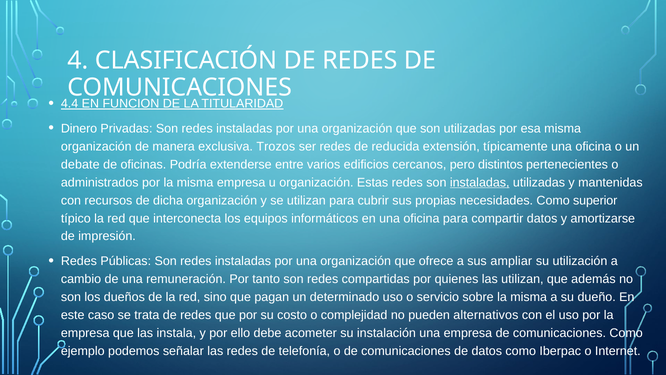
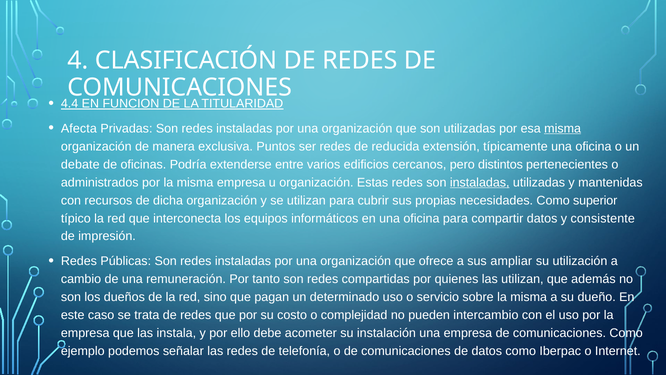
Dinero: Dinero -> Afecta
misma at (563, 128) underline: none -> present
Trozos: Trozos -> Puntos
amortizarse: amortizarse -> consistente
alternativos: alternativos -> intercambio
